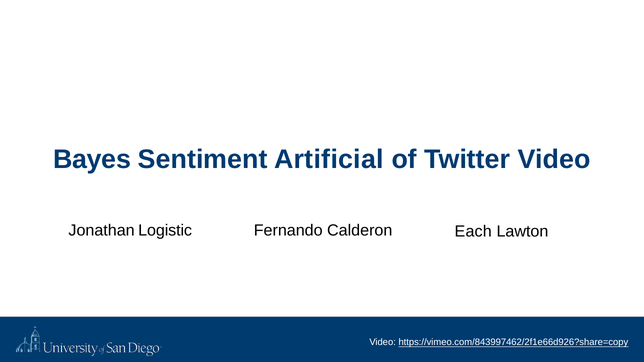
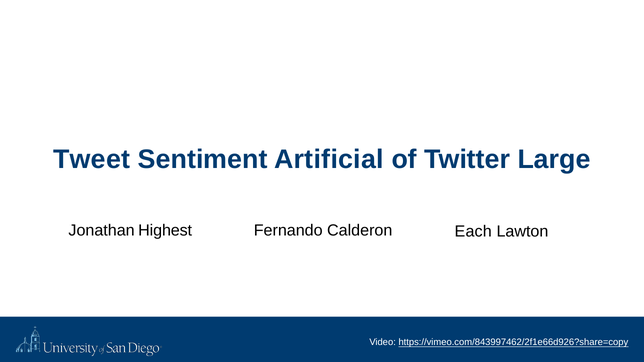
Bayes: Bayes -> Tweet
Twitter Video: Video -> Large
Logistic: Logistic -> Highest
